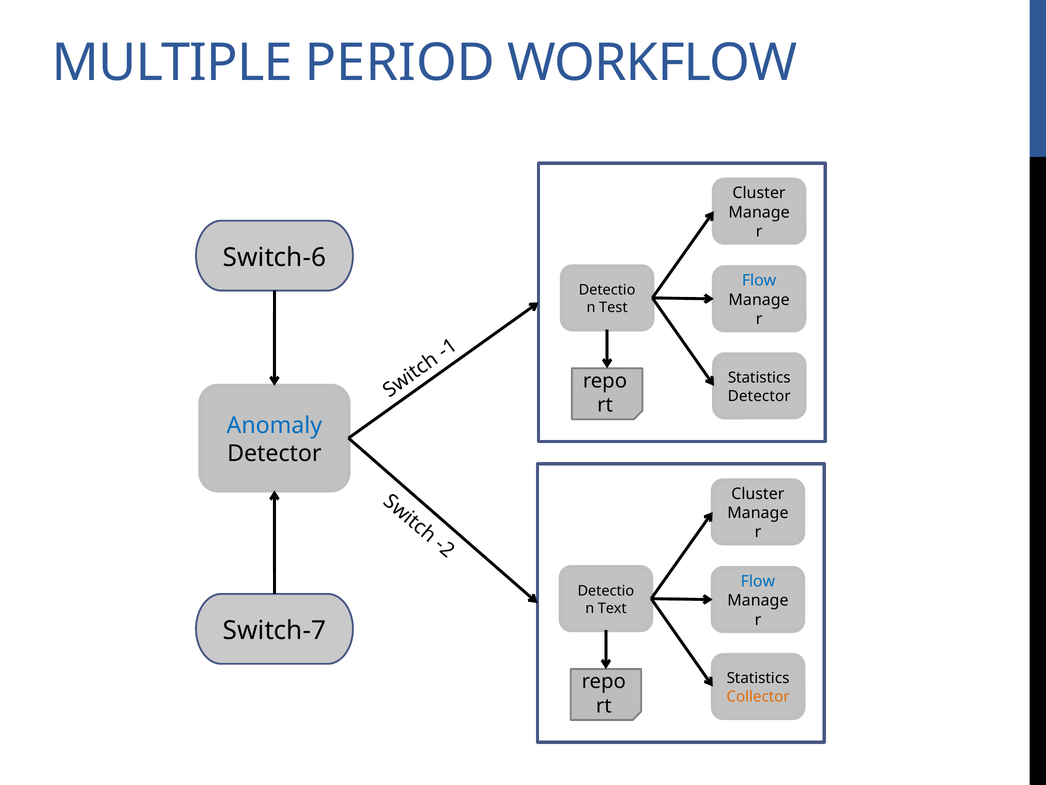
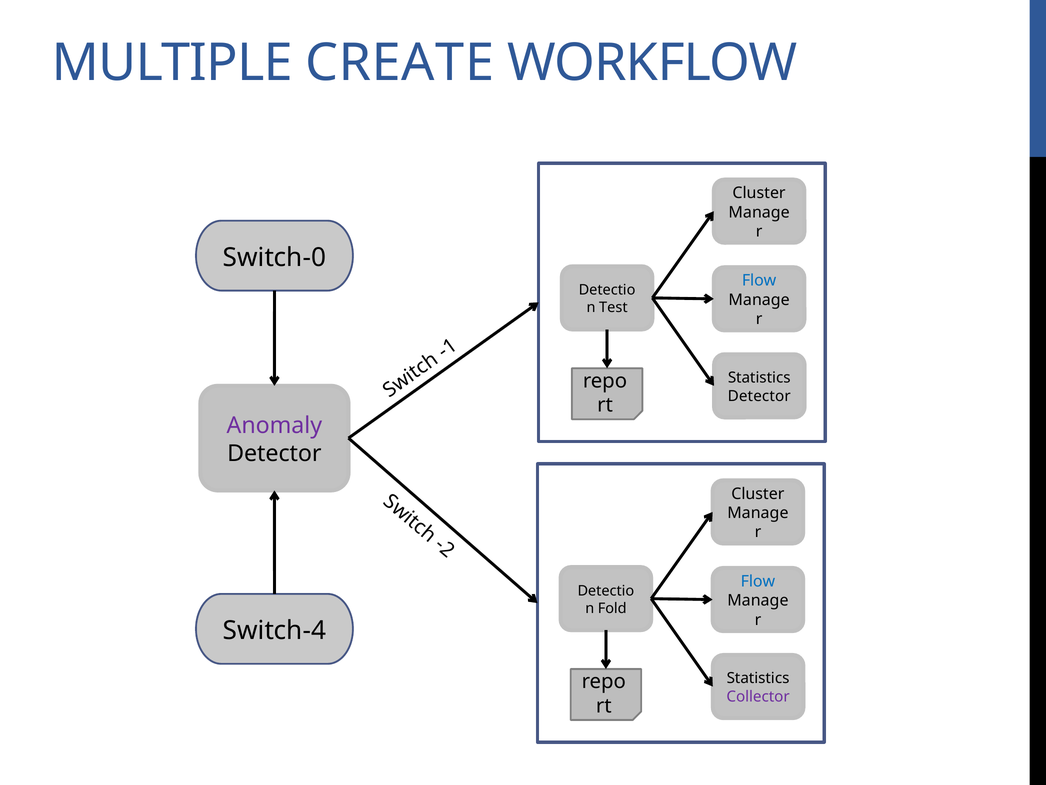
PERIOD: PERIOD -> CREATE
Switch-6: Switch-6 -> Switch-0
Anomaly colour: blue -> purple
Text: Text -> Fold
Switch-7: Switch-7 -> Switch-4
Collector colour: orange -> purple
